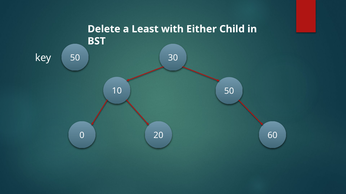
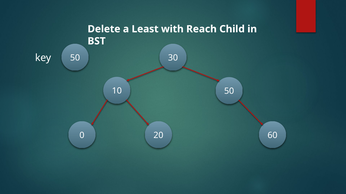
Either: Either -> Reach
